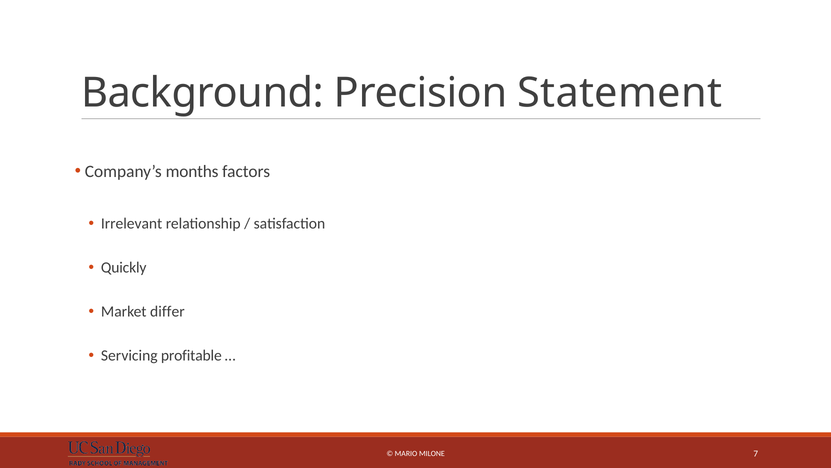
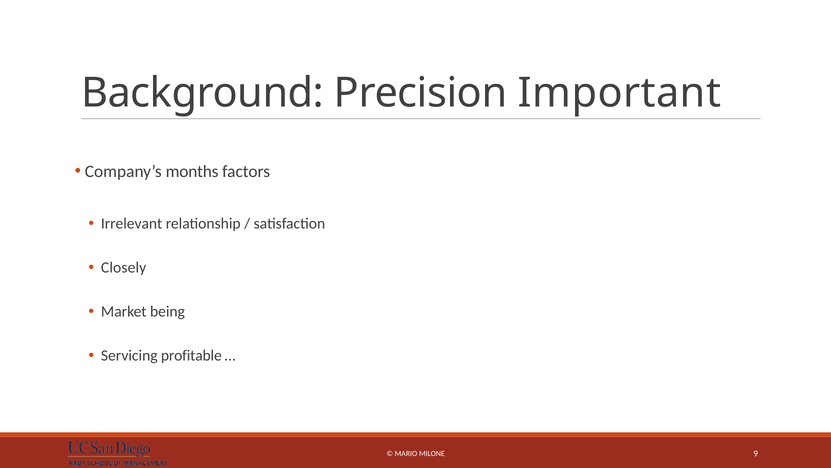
Statement: Statement -> Important
Quickly: Quickly -> Closely
differ: differ -> being
7: 7 -> 9
